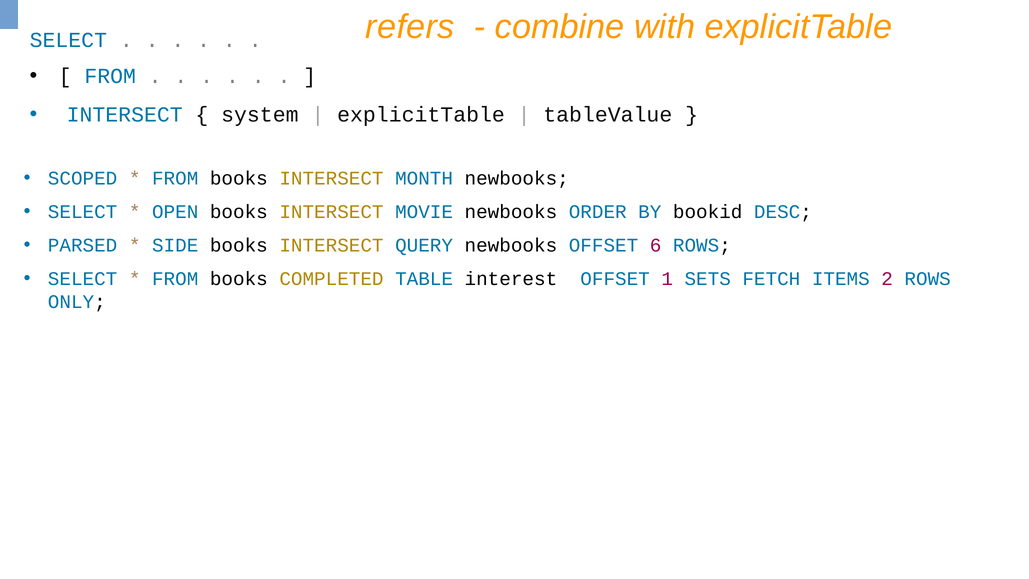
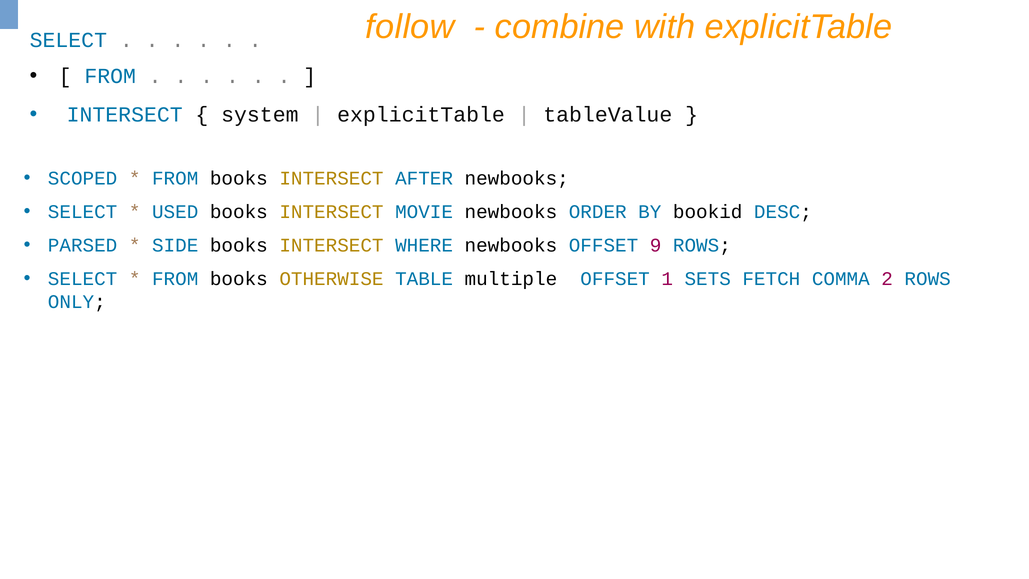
refers: refers -> follow
MONTH: MONTH -> AFTER
OPEN: OPEN -> USED
QUERY: QUERY -> WHERE
6: 6 -> 9
COMPLETED: COMPLETED -> OTHERWISE
interest: interest -> multiple
ITEMS: ITEMS -> COMMA
